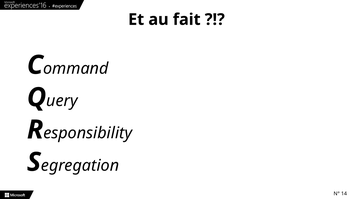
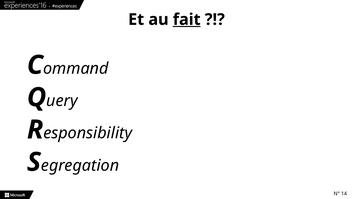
fait underline: none -> present
